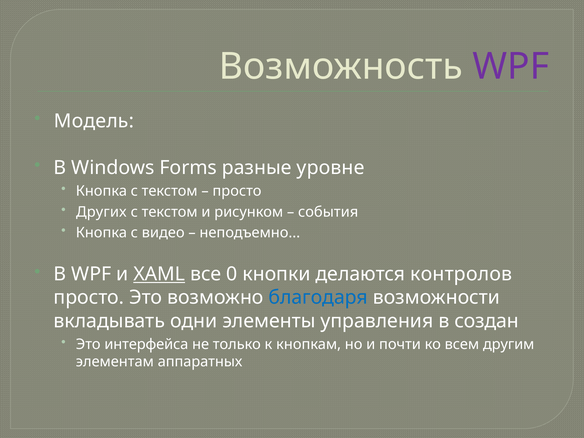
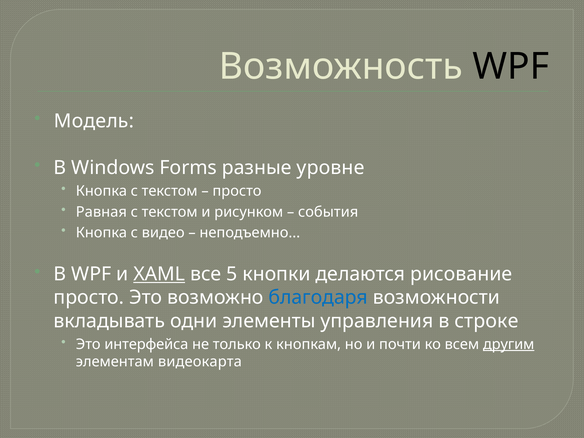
WPF at (511, 67) colour: purple -> black
Других: Других -> Равная
0: 0 -> 5
контролов: контролов -> рисование
создан: создан -> строке
другим underline: none -> present
аппаратных: аппаратных -> видеокарта
